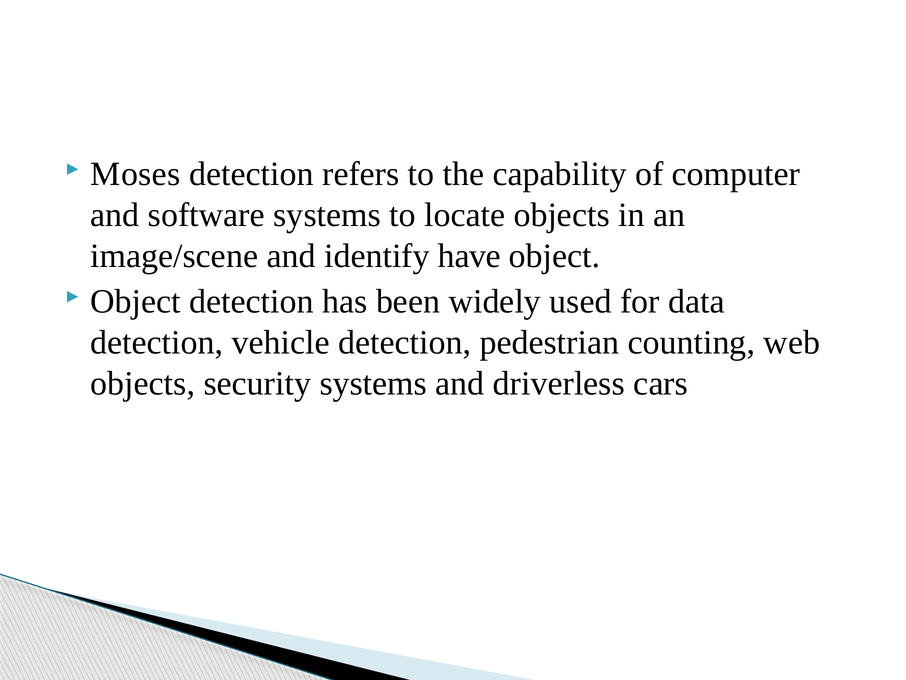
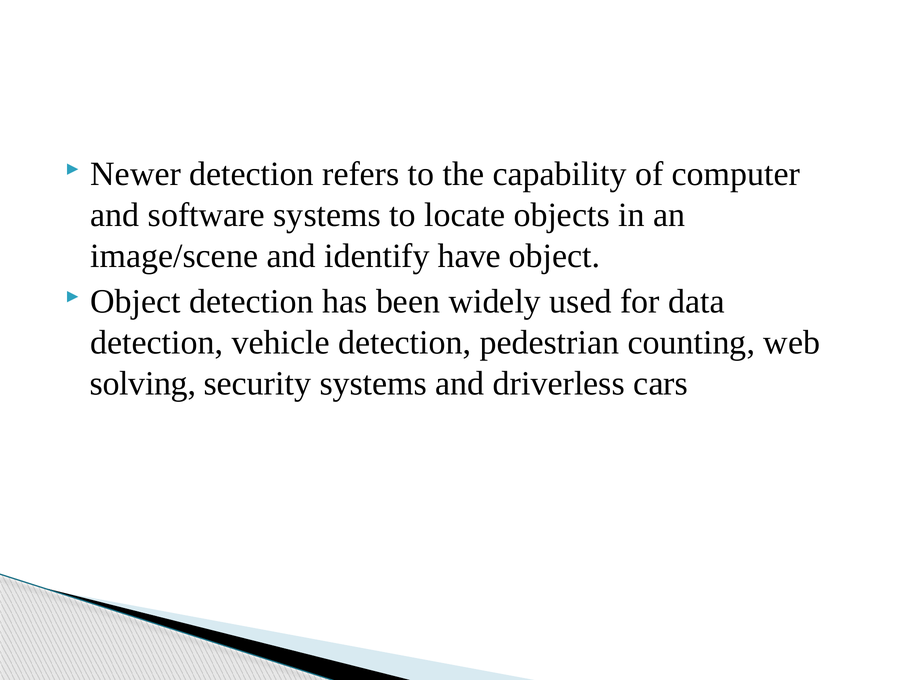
Moses: Moses -> Newer
objects at (143, 383): objects -> solving
